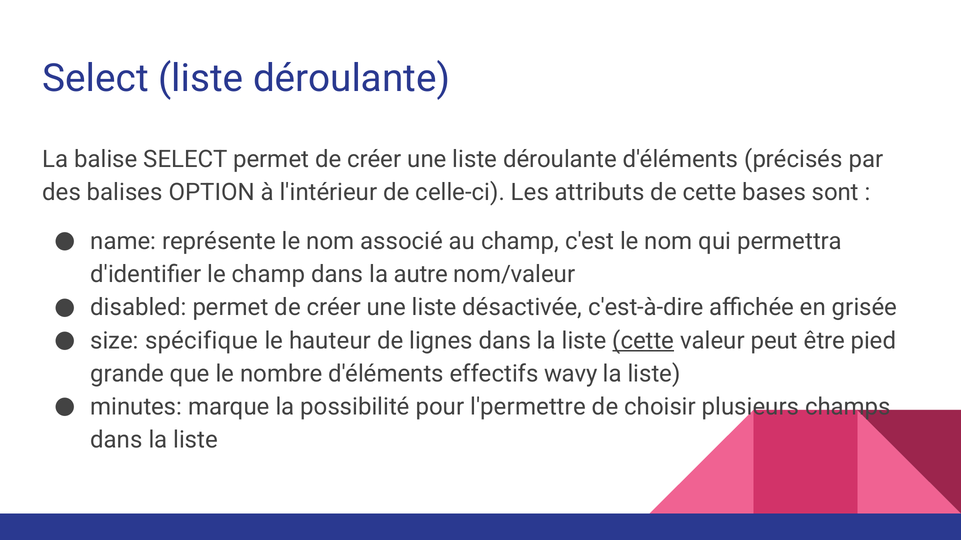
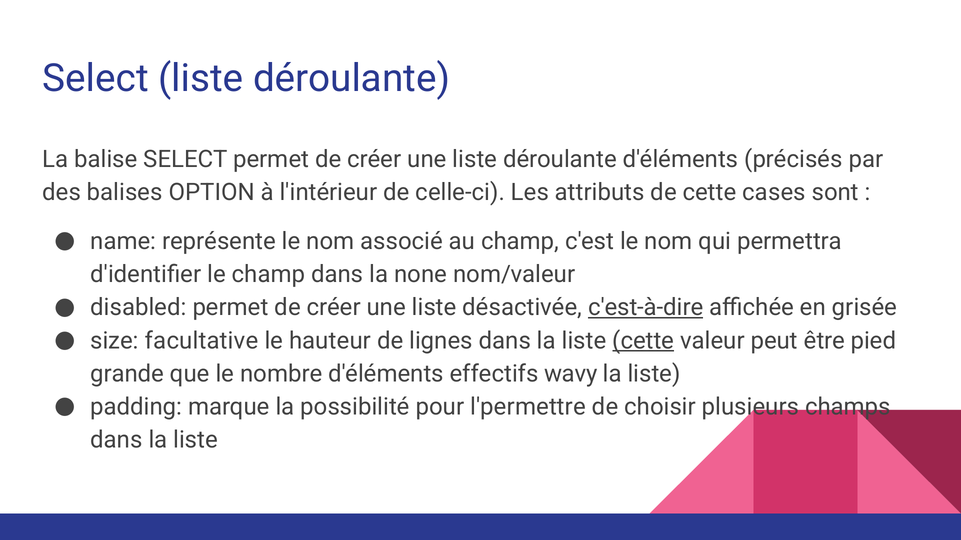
bases: bases -> cases
autre: autre -> none
c'est-à-dire underline: none -> present
spécifique: spécifique -> facultative
minutes: minutes -> padding
